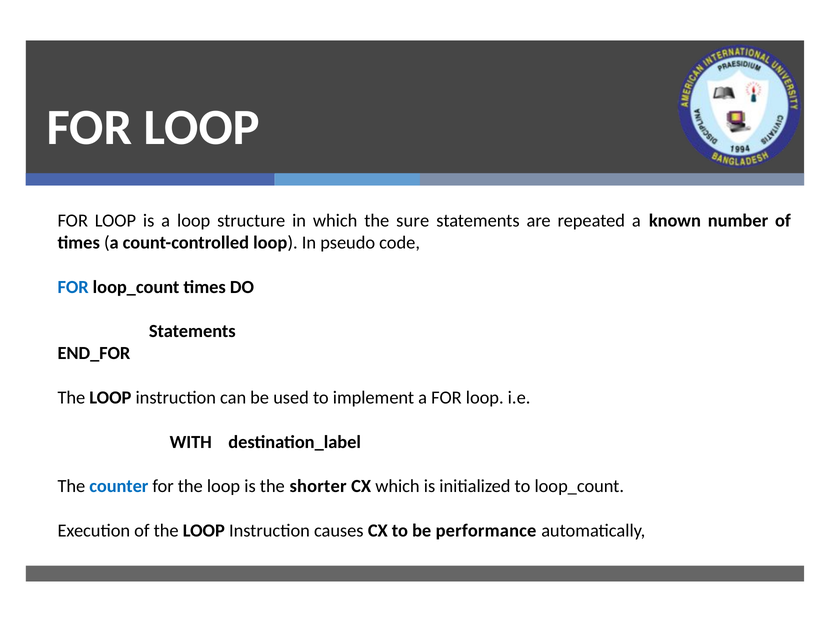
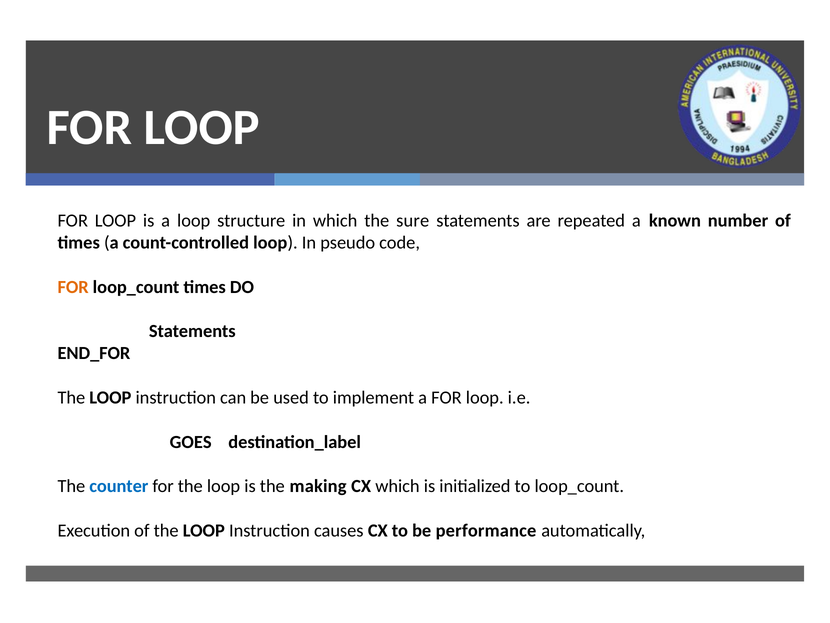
FOR at (73, 287) colour: blue -> orange
WITH: WITH -> GOES
shorter: shorter -> making
